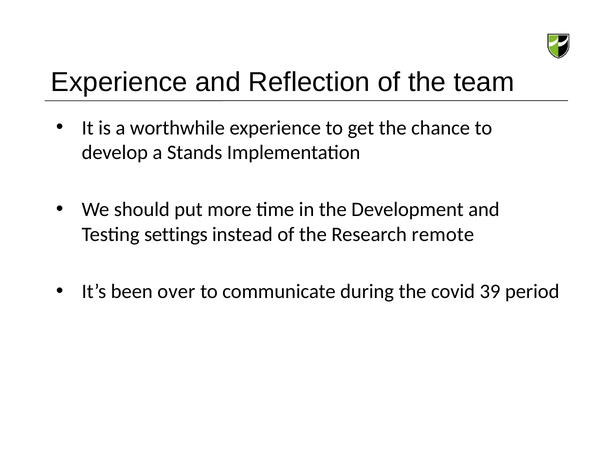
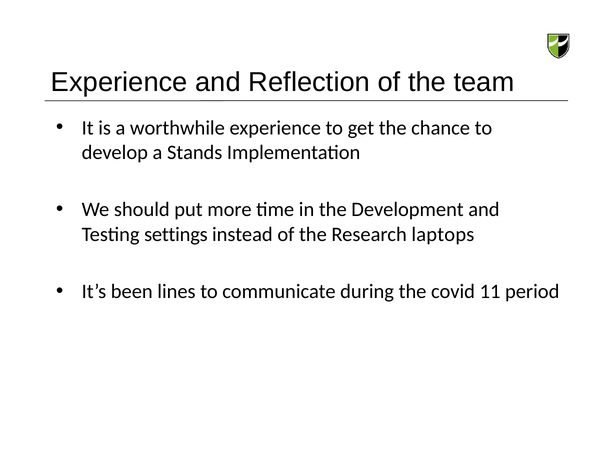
remote: remote -> laptops
over: over -> lines
39: 39 -> 11
